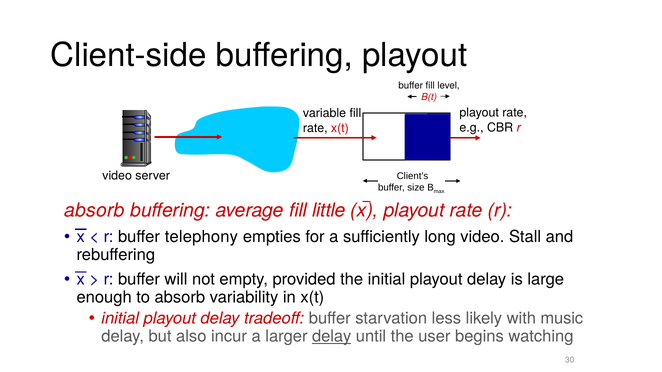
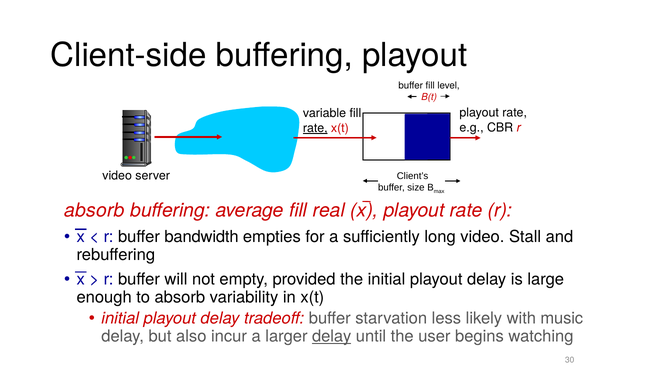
rate at (315, 128) underline: none -> present
little: little -> real
telephony: telephony -> bandwidth
